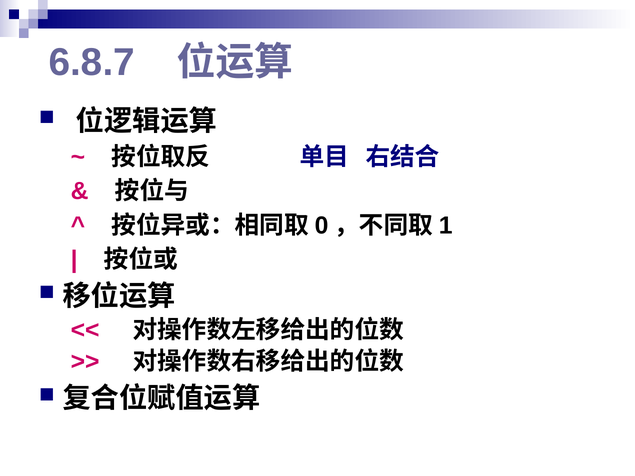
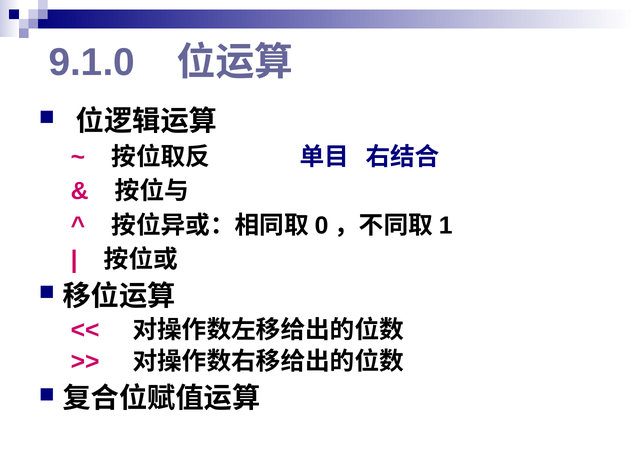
6.8.7: 6.8.7 -> 9.1.0
